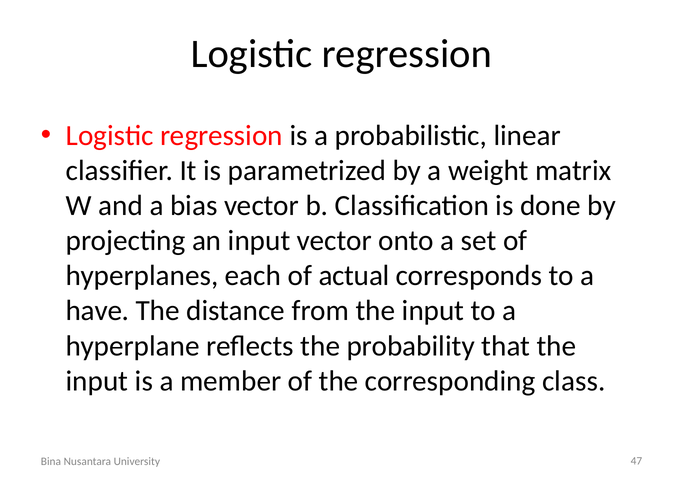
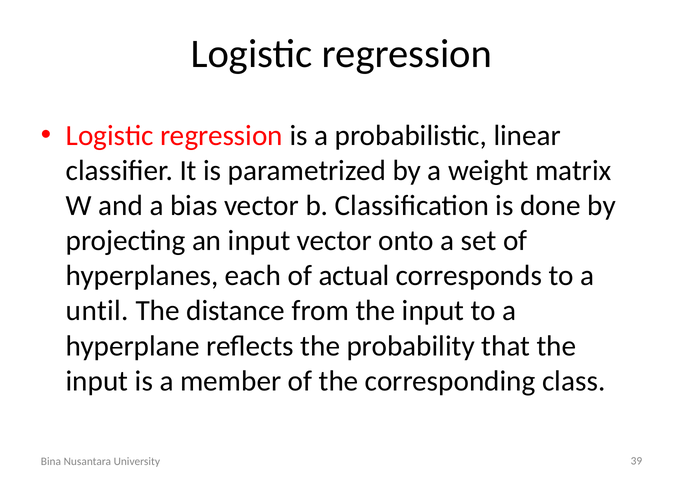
have: have -> until
47: 47 -> 39
